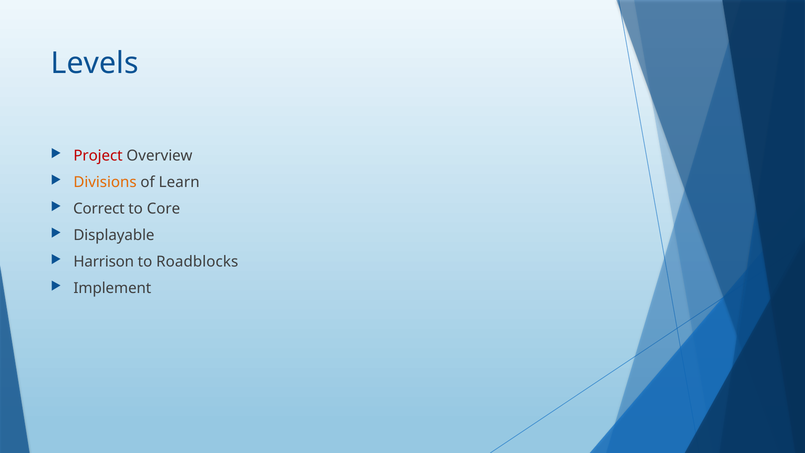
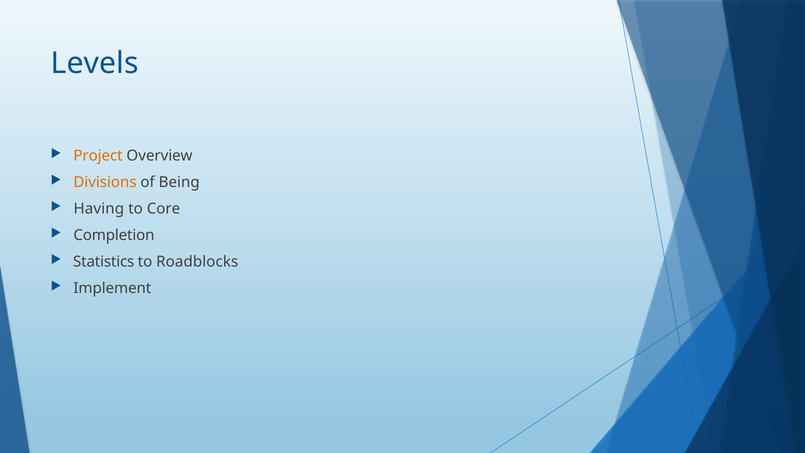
Project colour: red -> orange
Learn: Learn -> Being
Correct: Correct -> Having
Displayable: Displayable -> Completion
Harrison: Harrison -> Statistics
